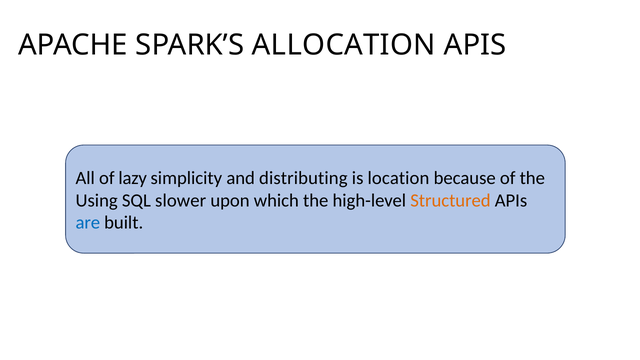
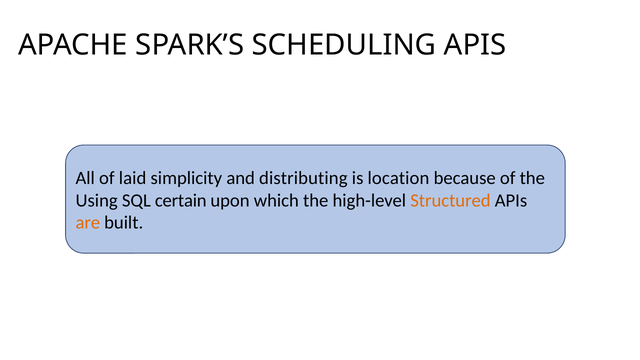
ALLOCATION: ALLOCATION -> SCHEDULING
lazy: lazy -> laid
slower: slower -> certain
are colour: blue -> orange
